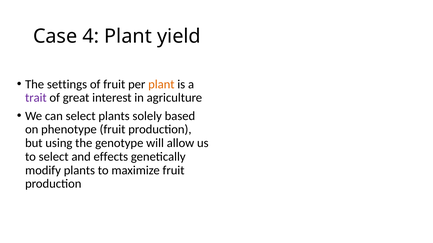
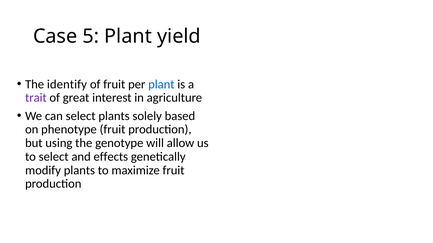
4: 4 -> 5
settings: settings -> identify
plant at (161, 84) colour: orange -> blue
